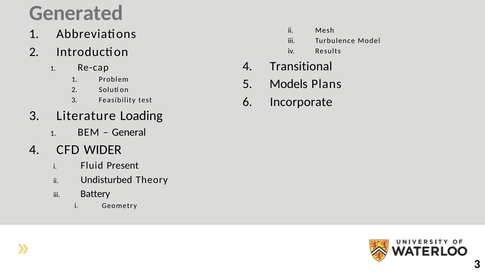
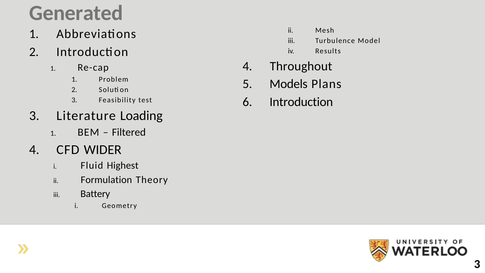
Transitional: Transitional -> Throughout
Incorporate at (301, 102): Incorporate -> Introduction
General: General -> Filtered
Present: Present -> Highest
Undisturbed: Undisturbed -> Formulation
